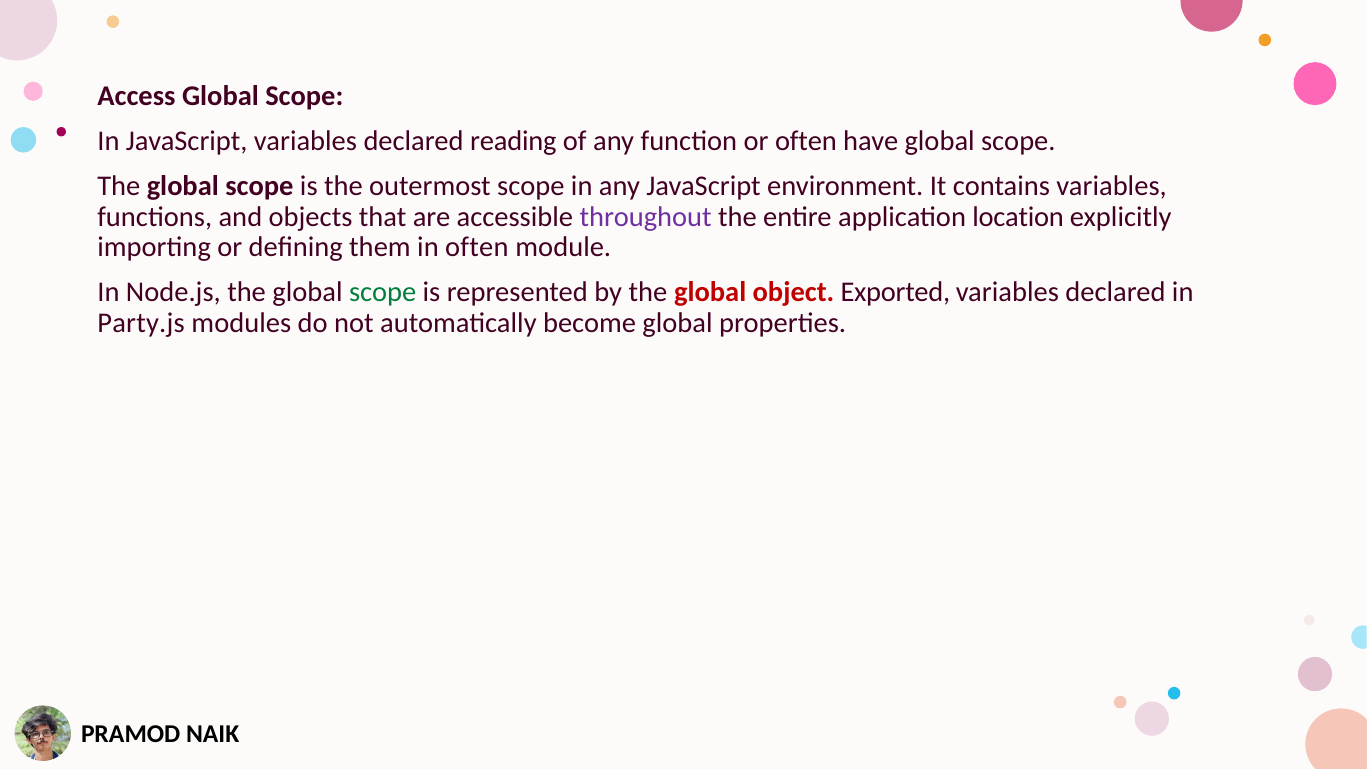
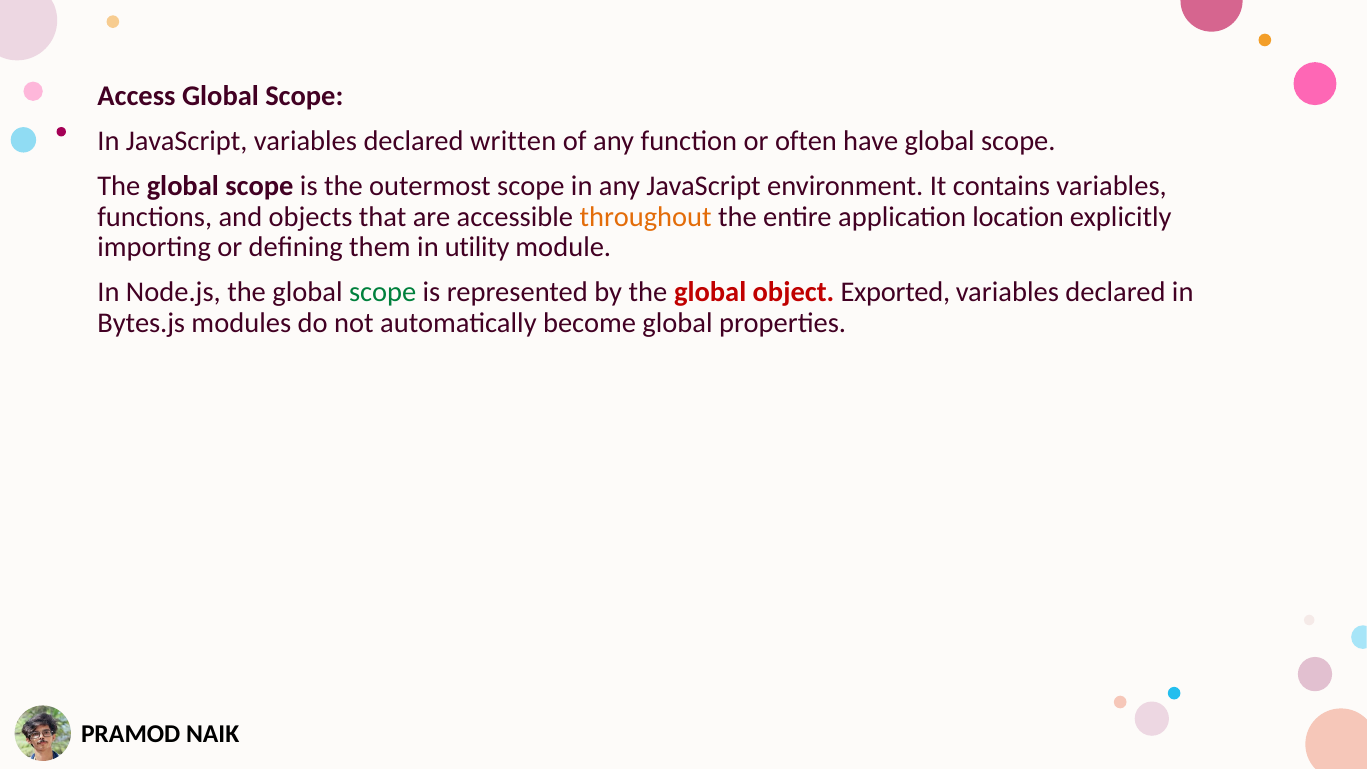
reading: reading -> written
throughout colour: purple -> orange
in often: often -> utility
Party.js: Party.js -> Bytes.js
